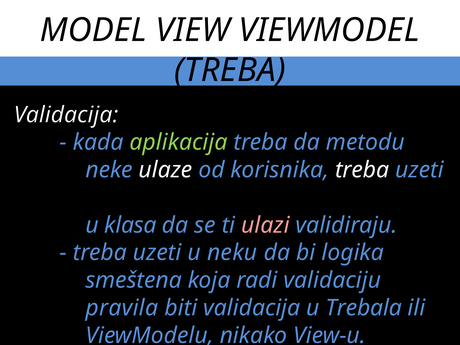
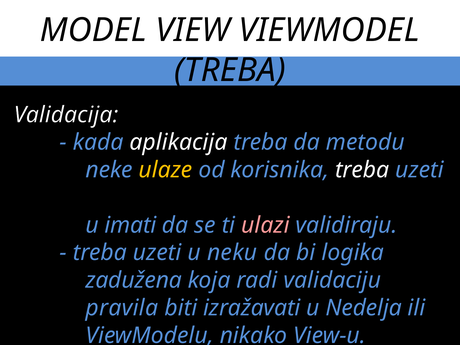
aplikacija colour: light green -> white
ulaze colour: white -> yellow
klasa: klasa -> imati
smeštena: smeštena -> zadužena
biti validacija: validacija -> izražavati
Trebala: Trebala -> Nedelja
